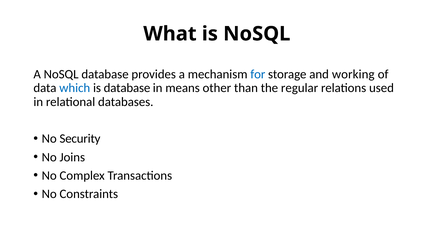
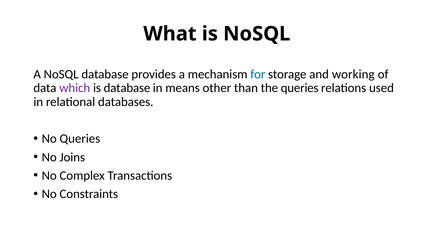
which colour: blue -> purple
the regular: regular -> queries
No Security: Security -> Queries
